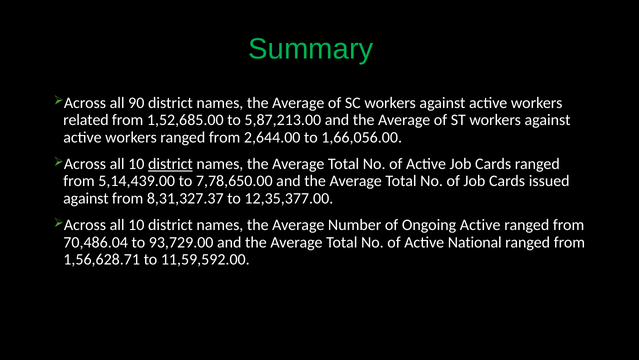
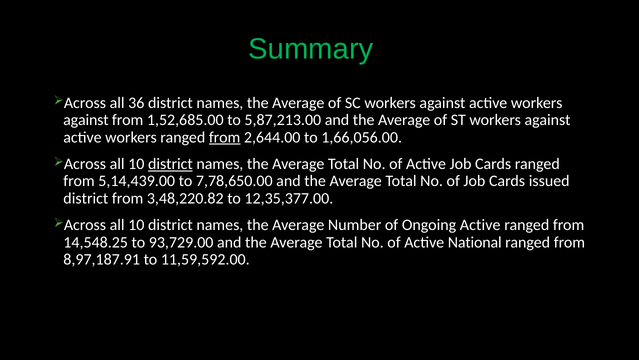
90: 90 -> 36
related at (86, 120): related -> against
from at (225, 137) underline: none -> present
against at (86, 198): against -> district
8,31,327.37: 8,31,327.37 -> 3,48,220.82
70,486.04: 70,486.04 -> 14,548.25
1,56,628.71: 1,56,628.71 -> 8,97,187.91
